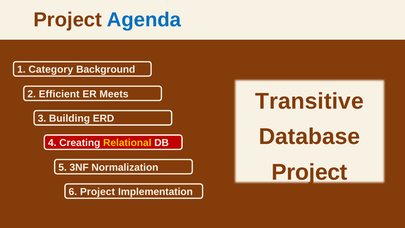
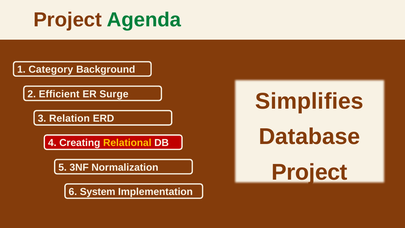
Agenda colour: blue -> green
Meets: Meets -> Surge
Transitive: Transitive -> Simplifies
Building: Building -> Relation
6 Project: Project -> System
